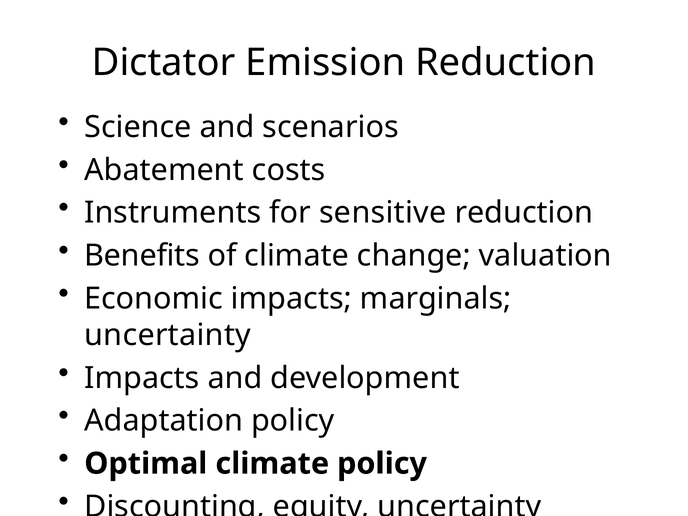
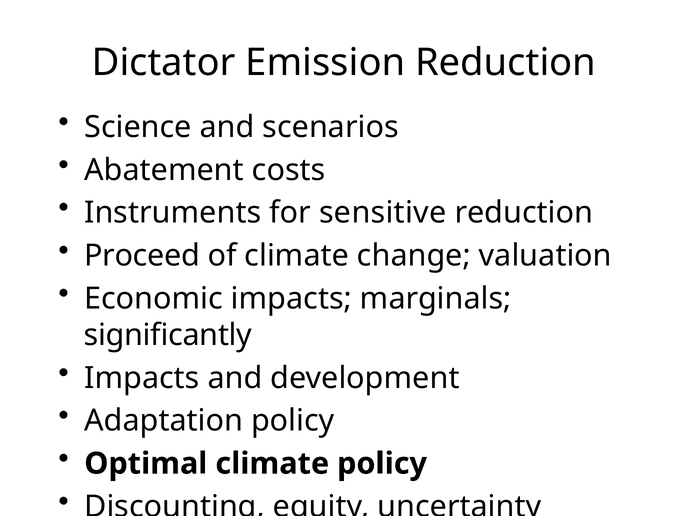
Benefits: Benefits -> Proceed
uncertainty at (168, 335): uncertainty -> significantly
